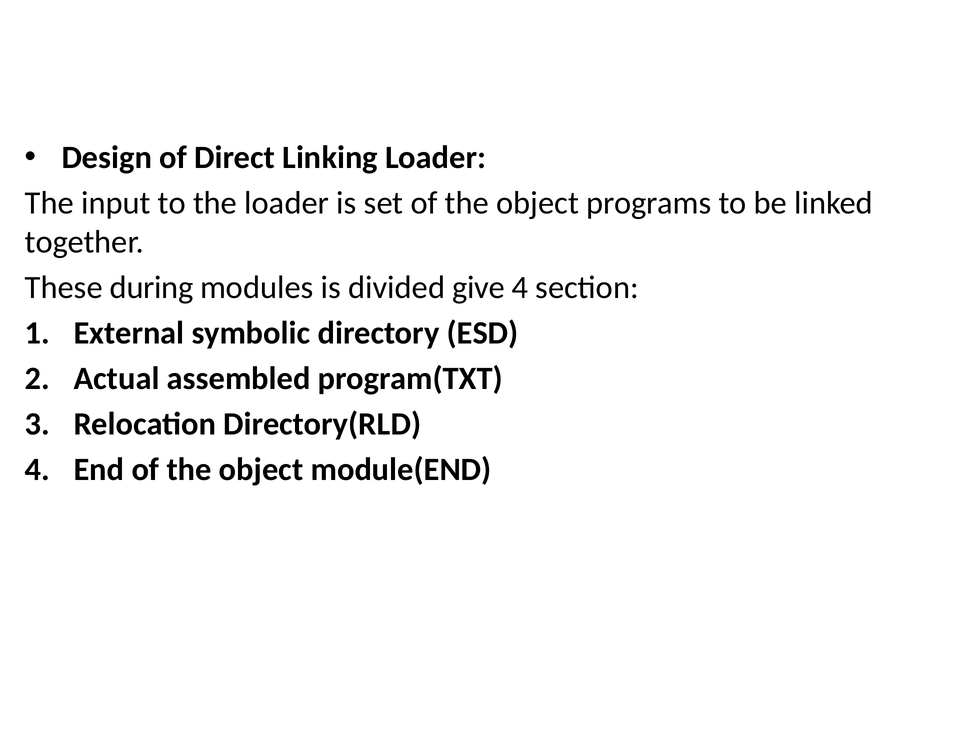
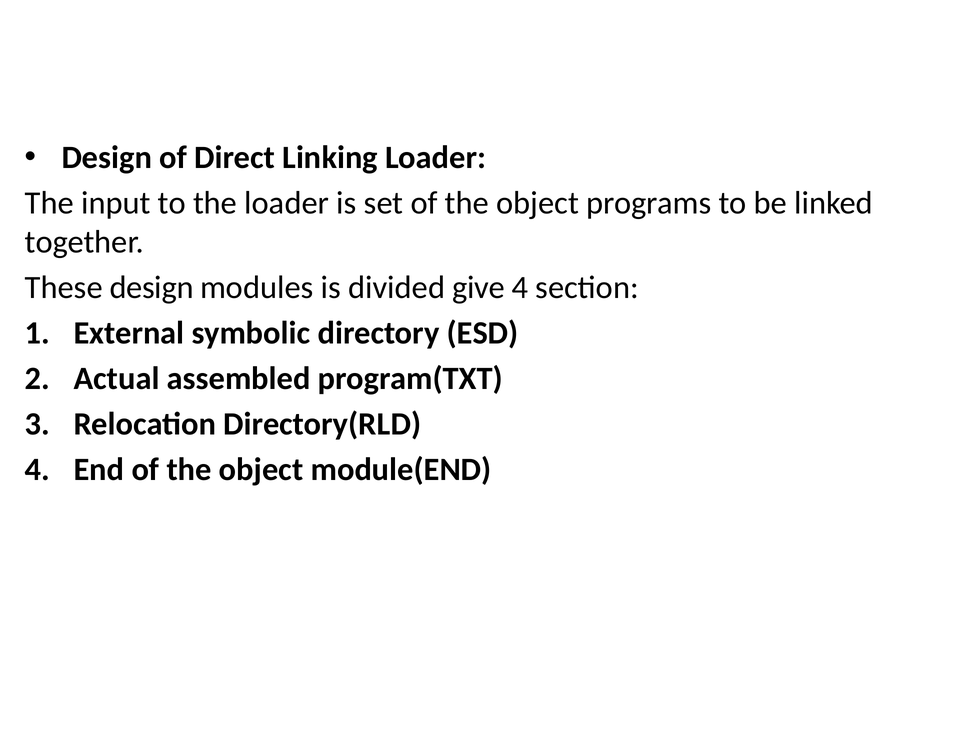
These during: during -> design
